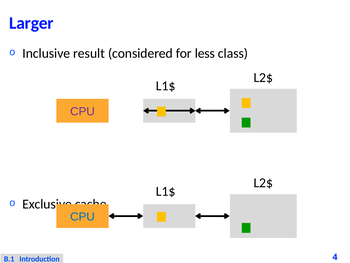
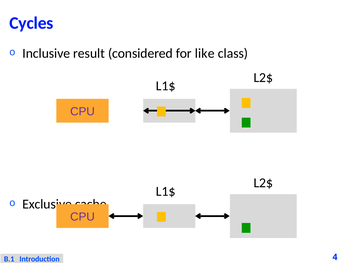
Larger: Larger -> Cycles
less: less -> like
CPU at (82, 216) colour: blue -> purple
